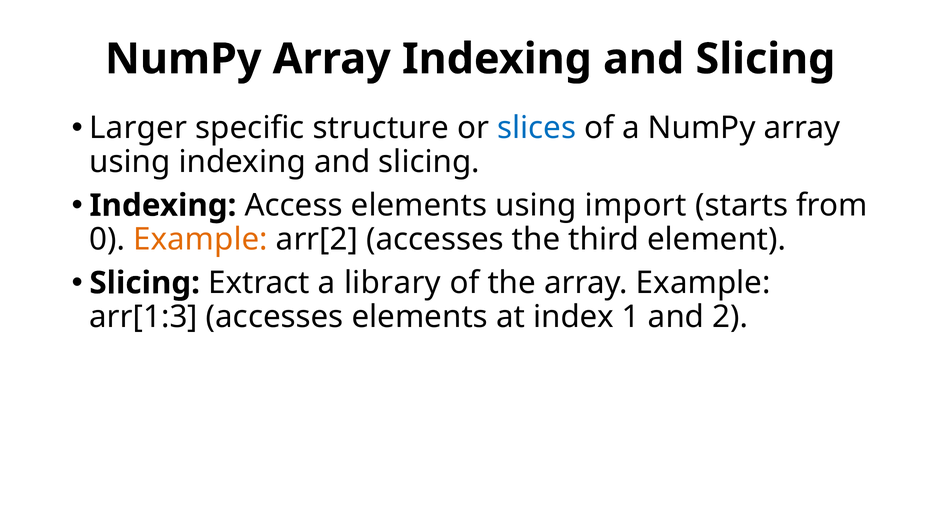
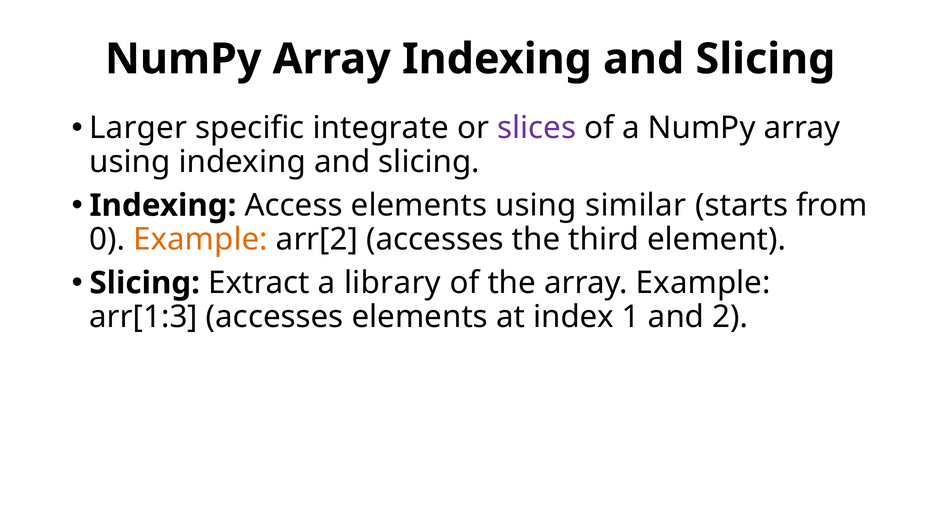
structure: structure -> integrate
slices colour: blue -> purple
import: import -> similar
